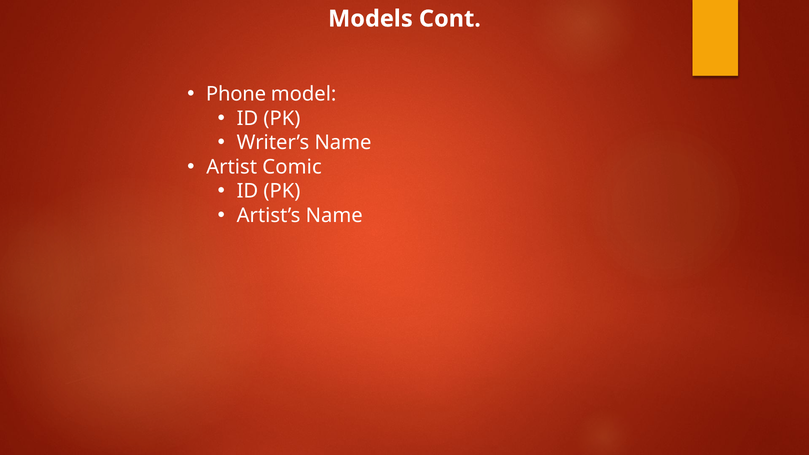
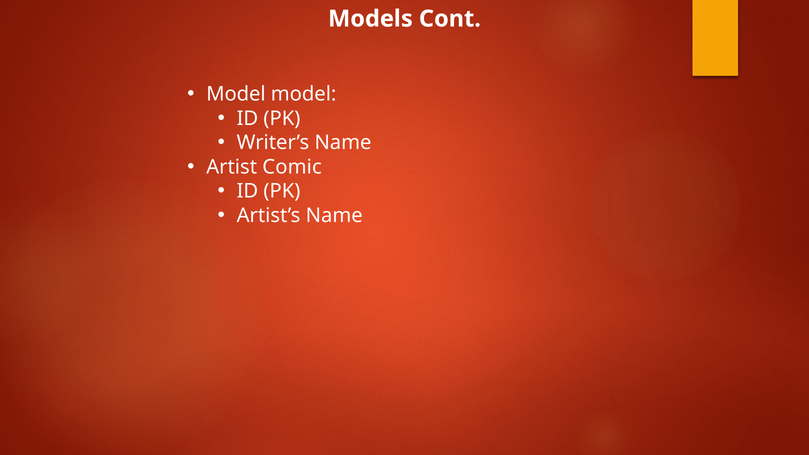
Phone at (236, 94): Phone -> Model
